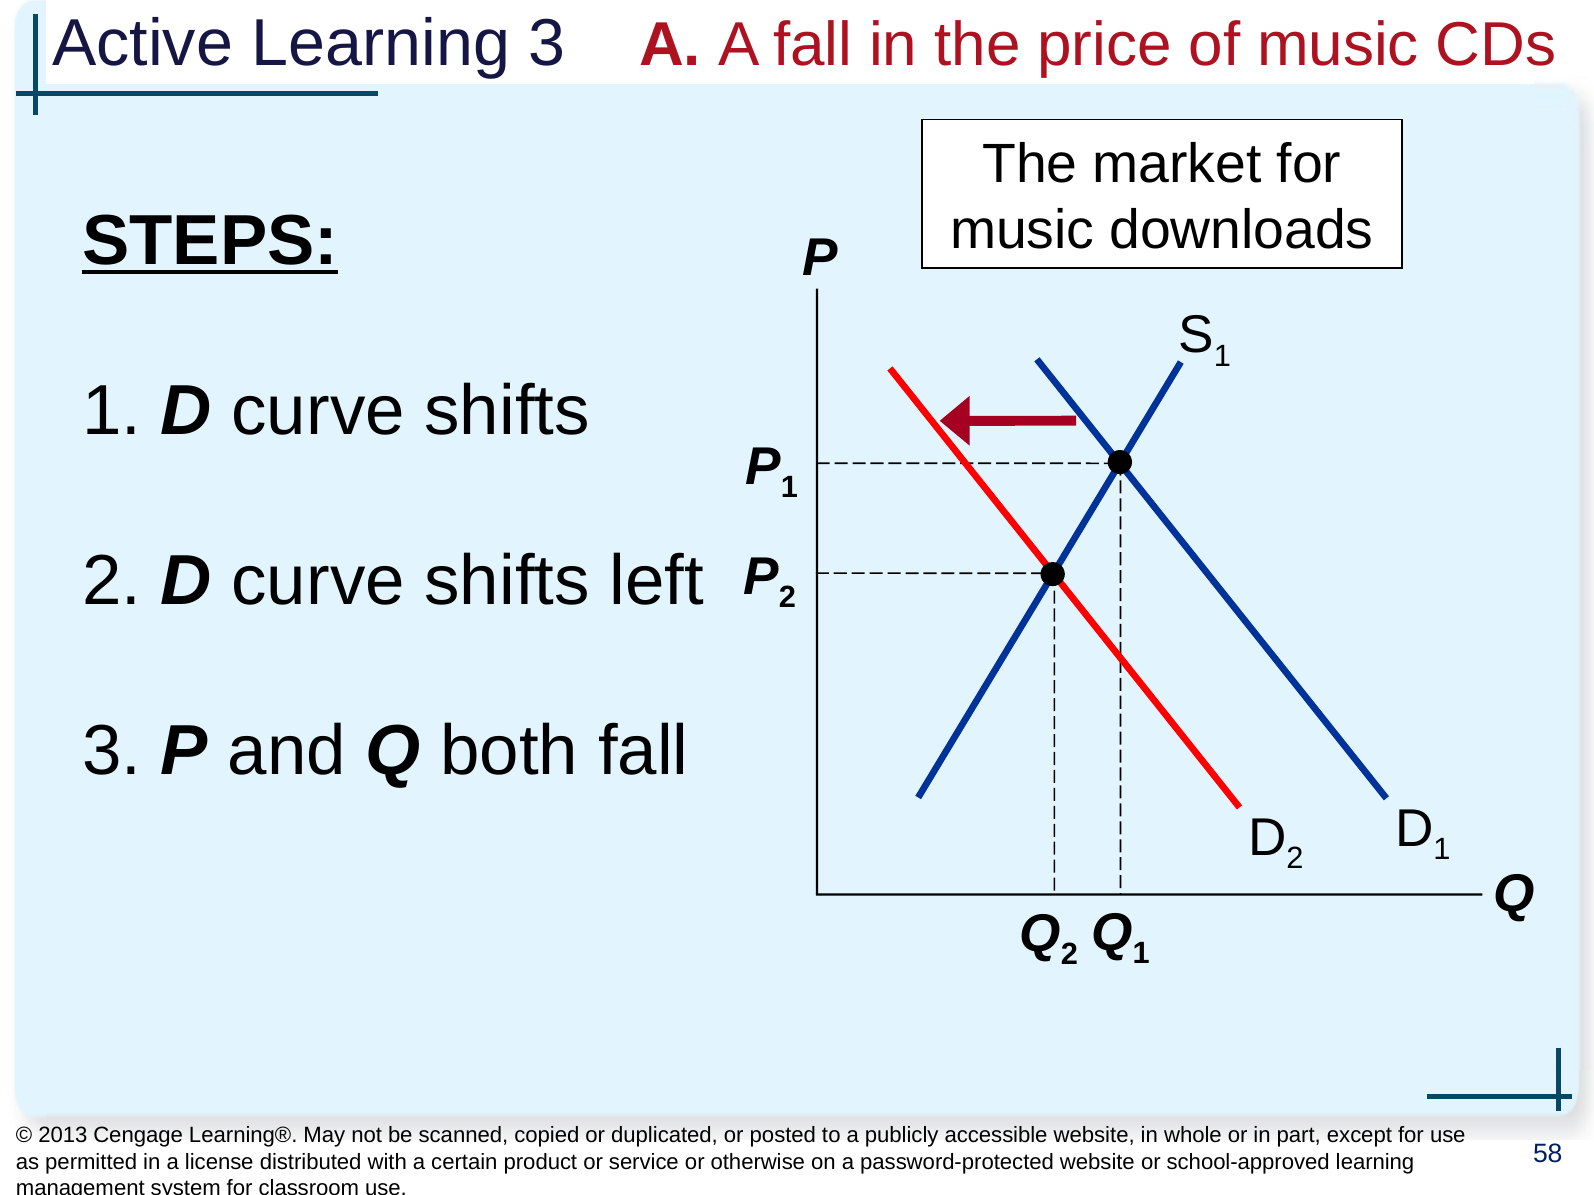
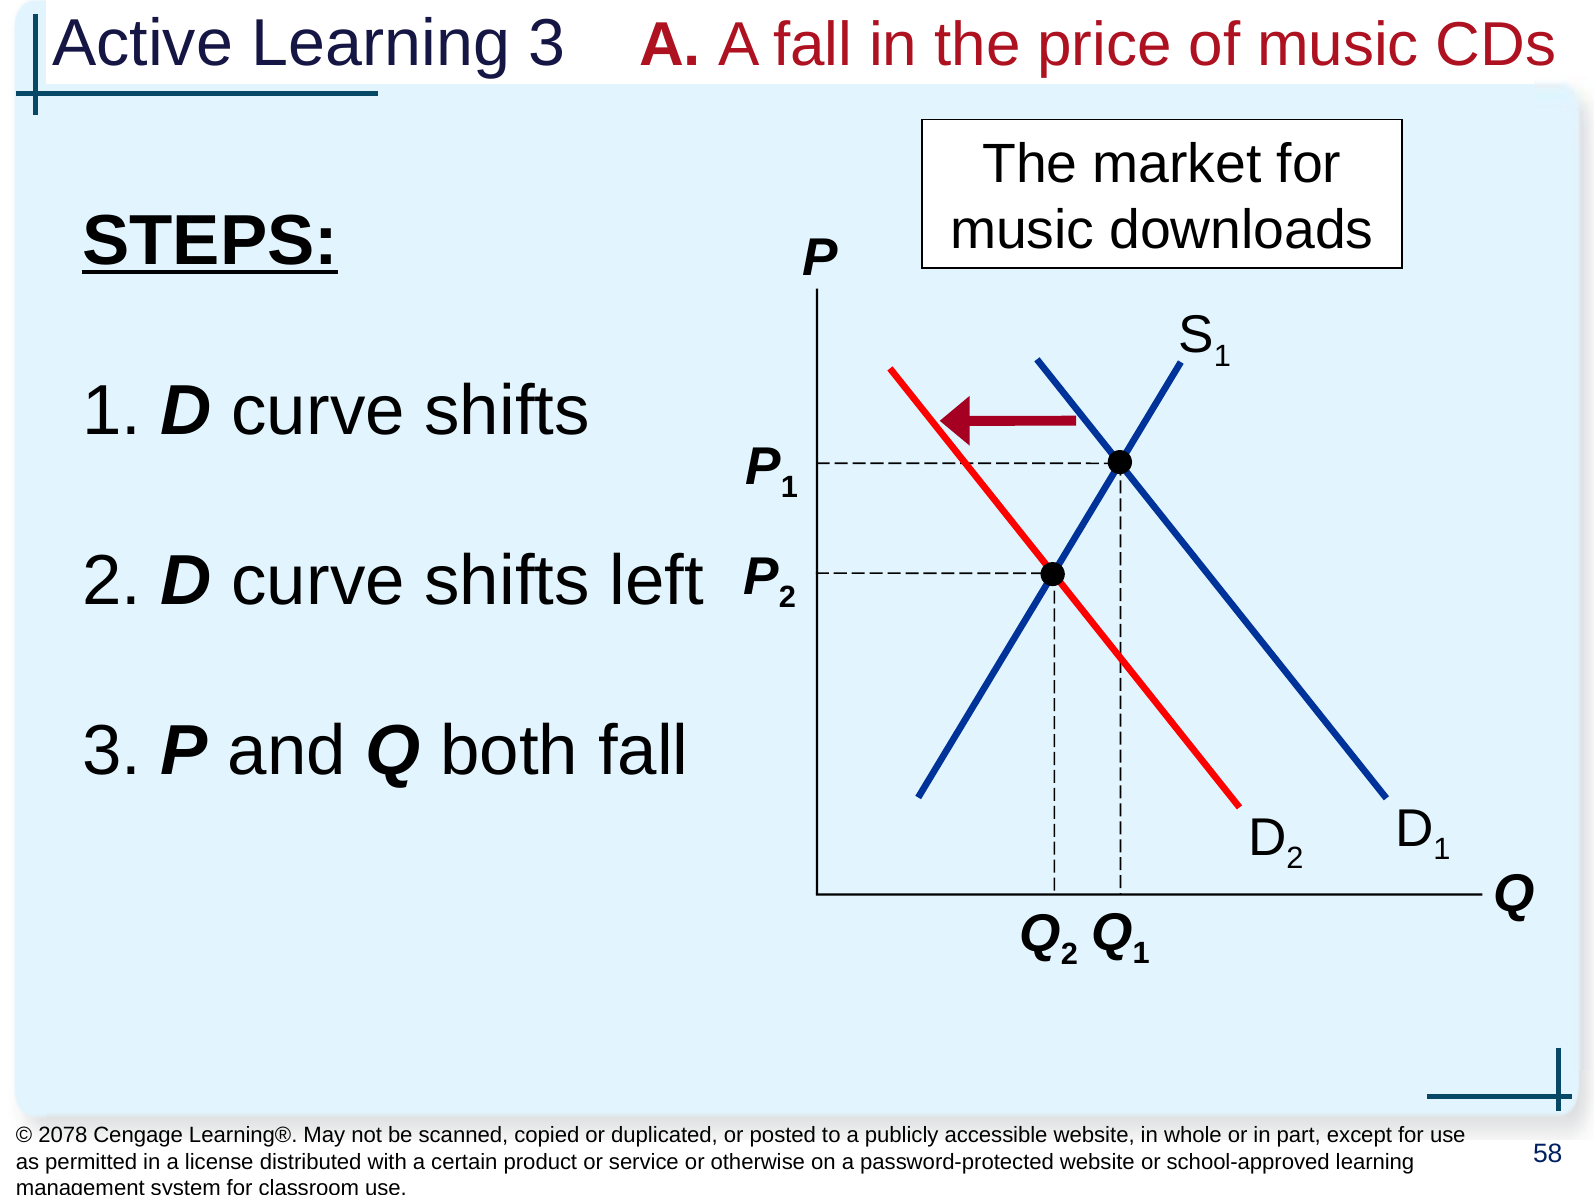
2013: 2013 -> 2078
